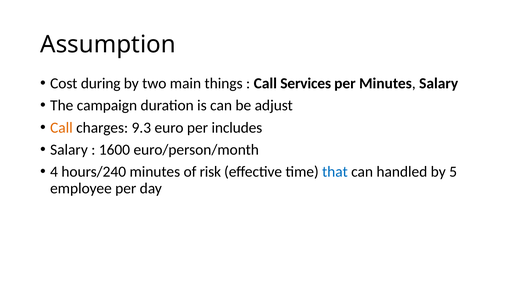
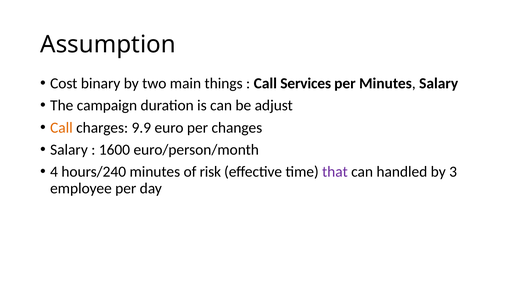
during: during -> binary
9.3: 9.3 -> 9.9
includes: includes -> changes
that colour: blue -> purple
5: 5 -> 3
